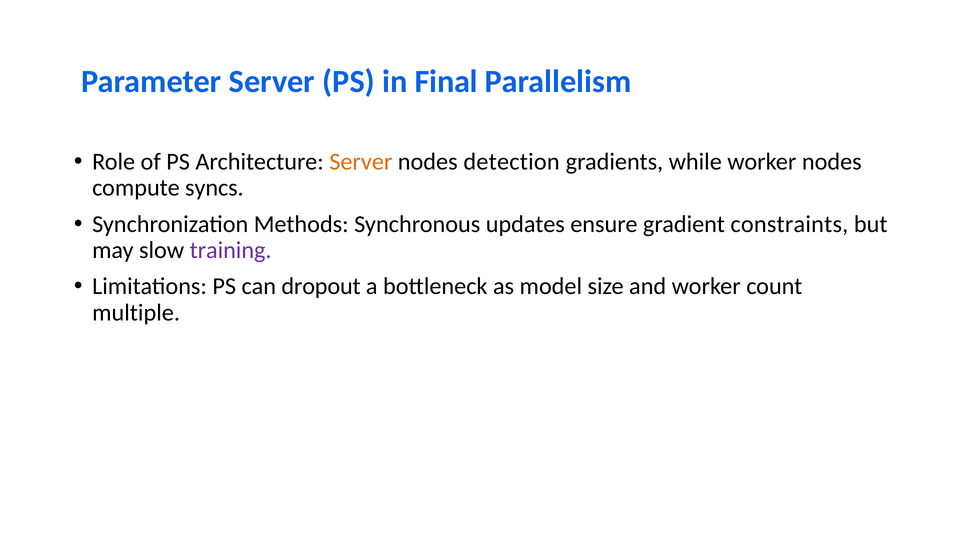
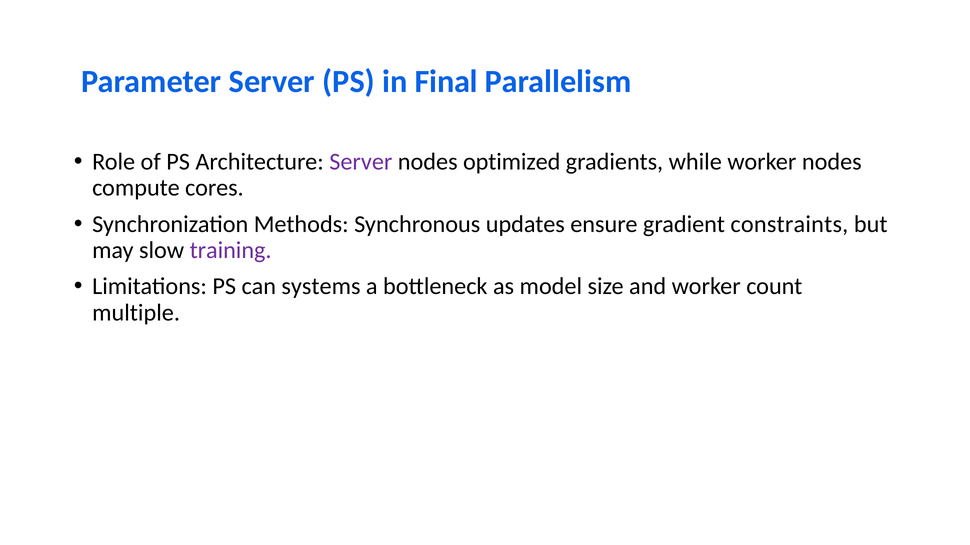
Server at (361, 162) colour: orange -> purple
detection: detection -> optimized
syncs: syncs -> cores
dropout: dropout -> systems
